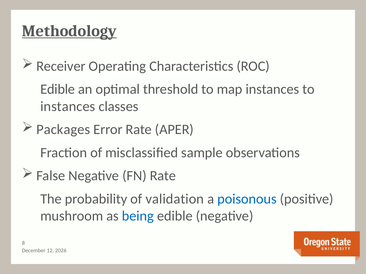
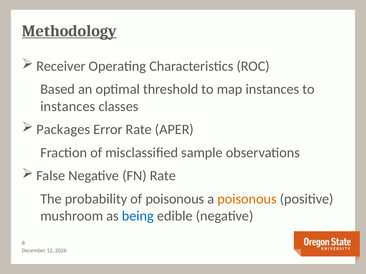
Edible at (58, 89): Edible -> Based
of validation: validation -> poisonous
poisonous at (247, 199) colour: blue -> orange
